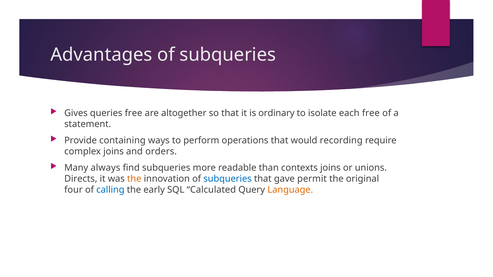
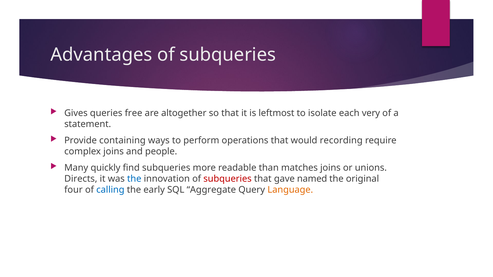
ordinary: ordinary -> leftmost
each free: free -> very
orders: orders -> people
always: always -> quickly
contexts: contexts -> matches
the at (134, 179) colour: orange -> blue
subqueries at (228, 179) colour: blue -> red
permit: permit -> named
Calculated: Calculated -> Aggregate
